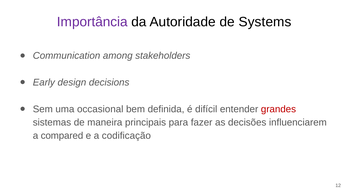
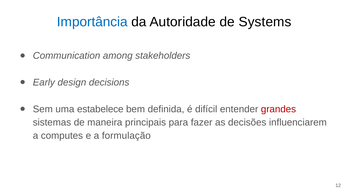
Importância colour: purple -> blue
occasional: occasional -> estabelece
compared: compared -> computes
codificação: codificação -> formulação
